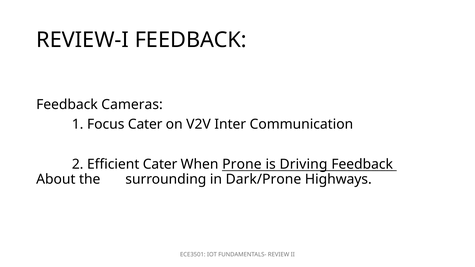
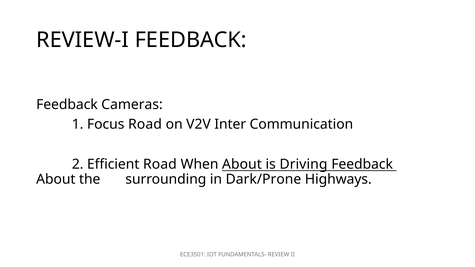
Focus Cater: Cater -> Road
Efficient Cater: Cater -> Road
When Prone: Prone -> About
